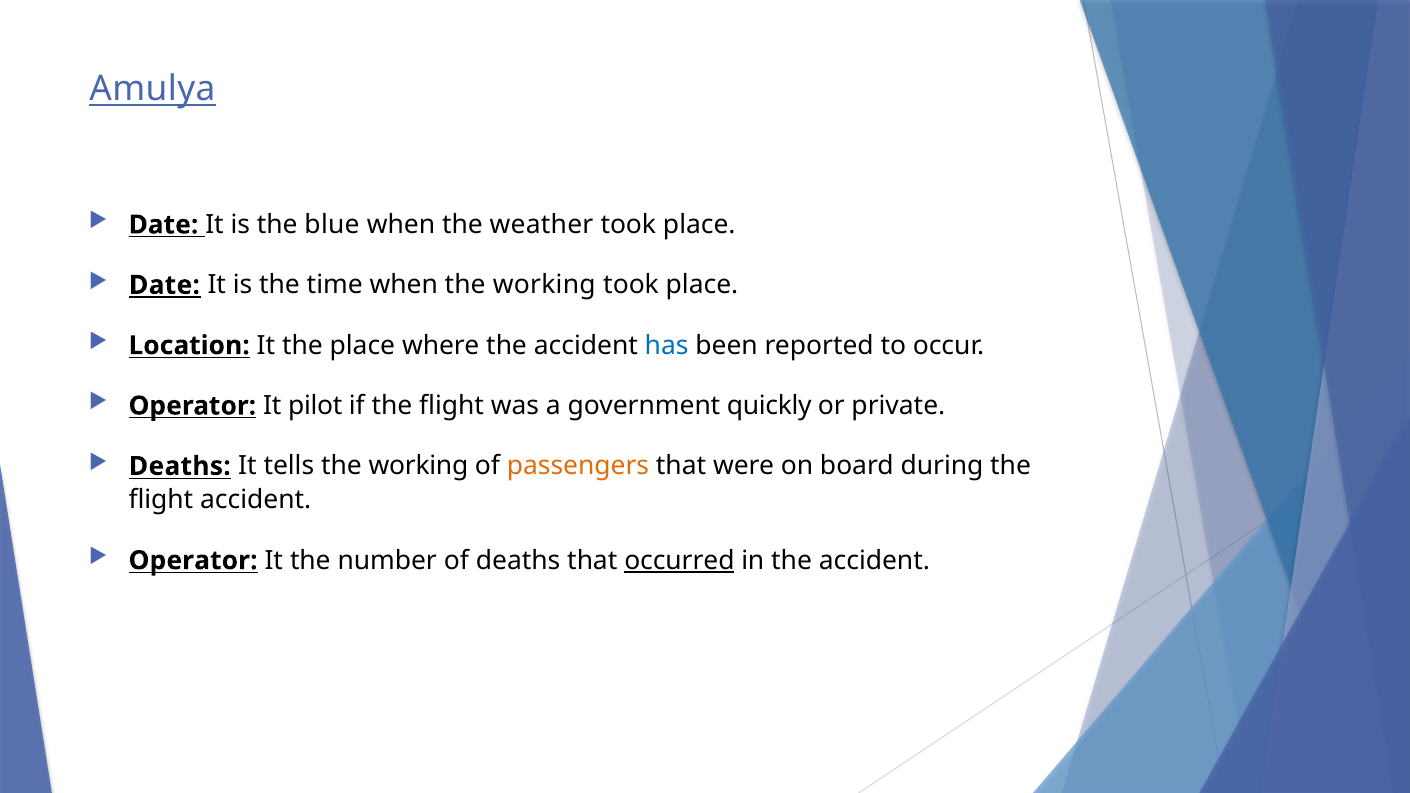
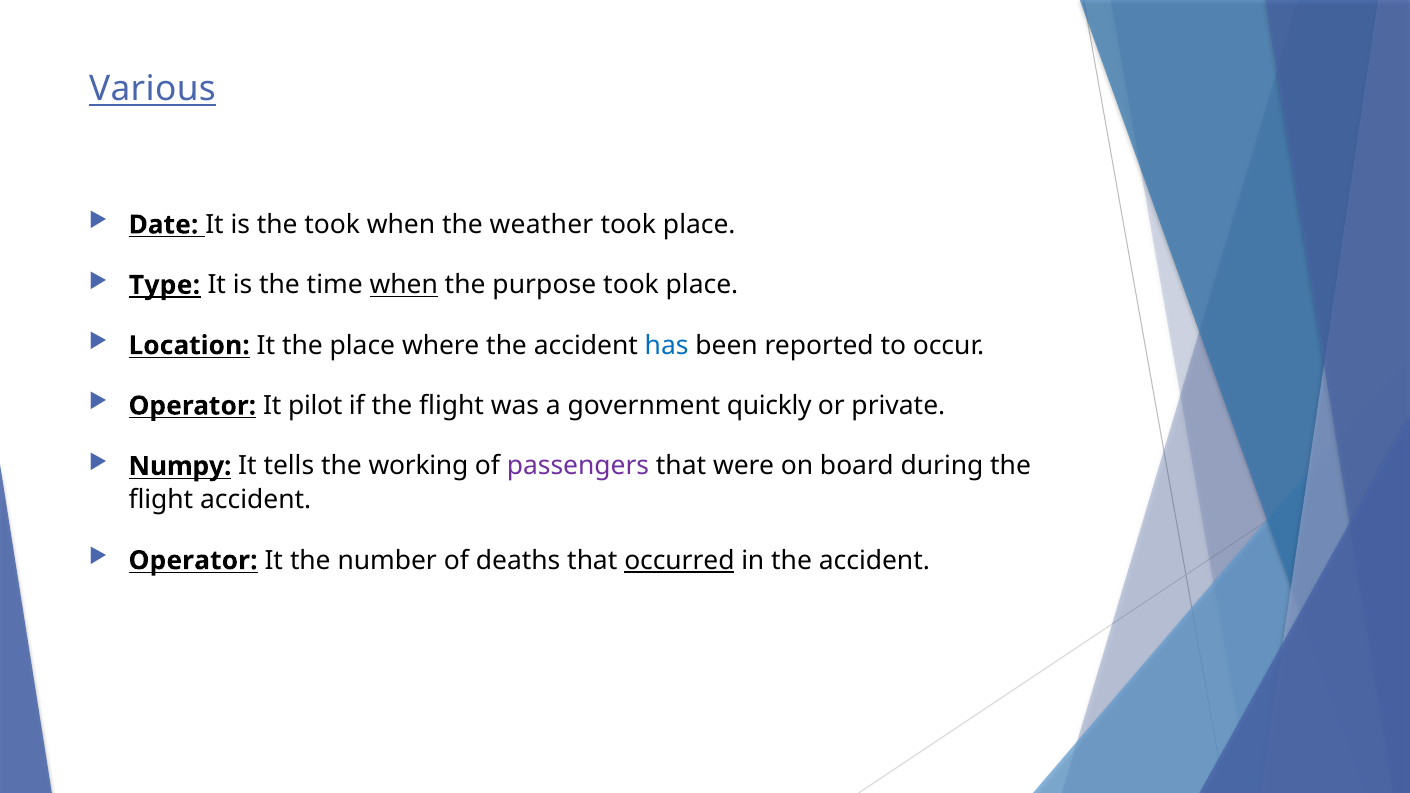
Amulya: Amulya -> Various
the blue: blue -> took
Date at (164, 285): Date -> Type
when at (404, 285) underline: none -> present
working at (544, 285): working -> purpose
Deaths at (180, 466): Deaths -> Numpy
passengers colour: orange -> purple
